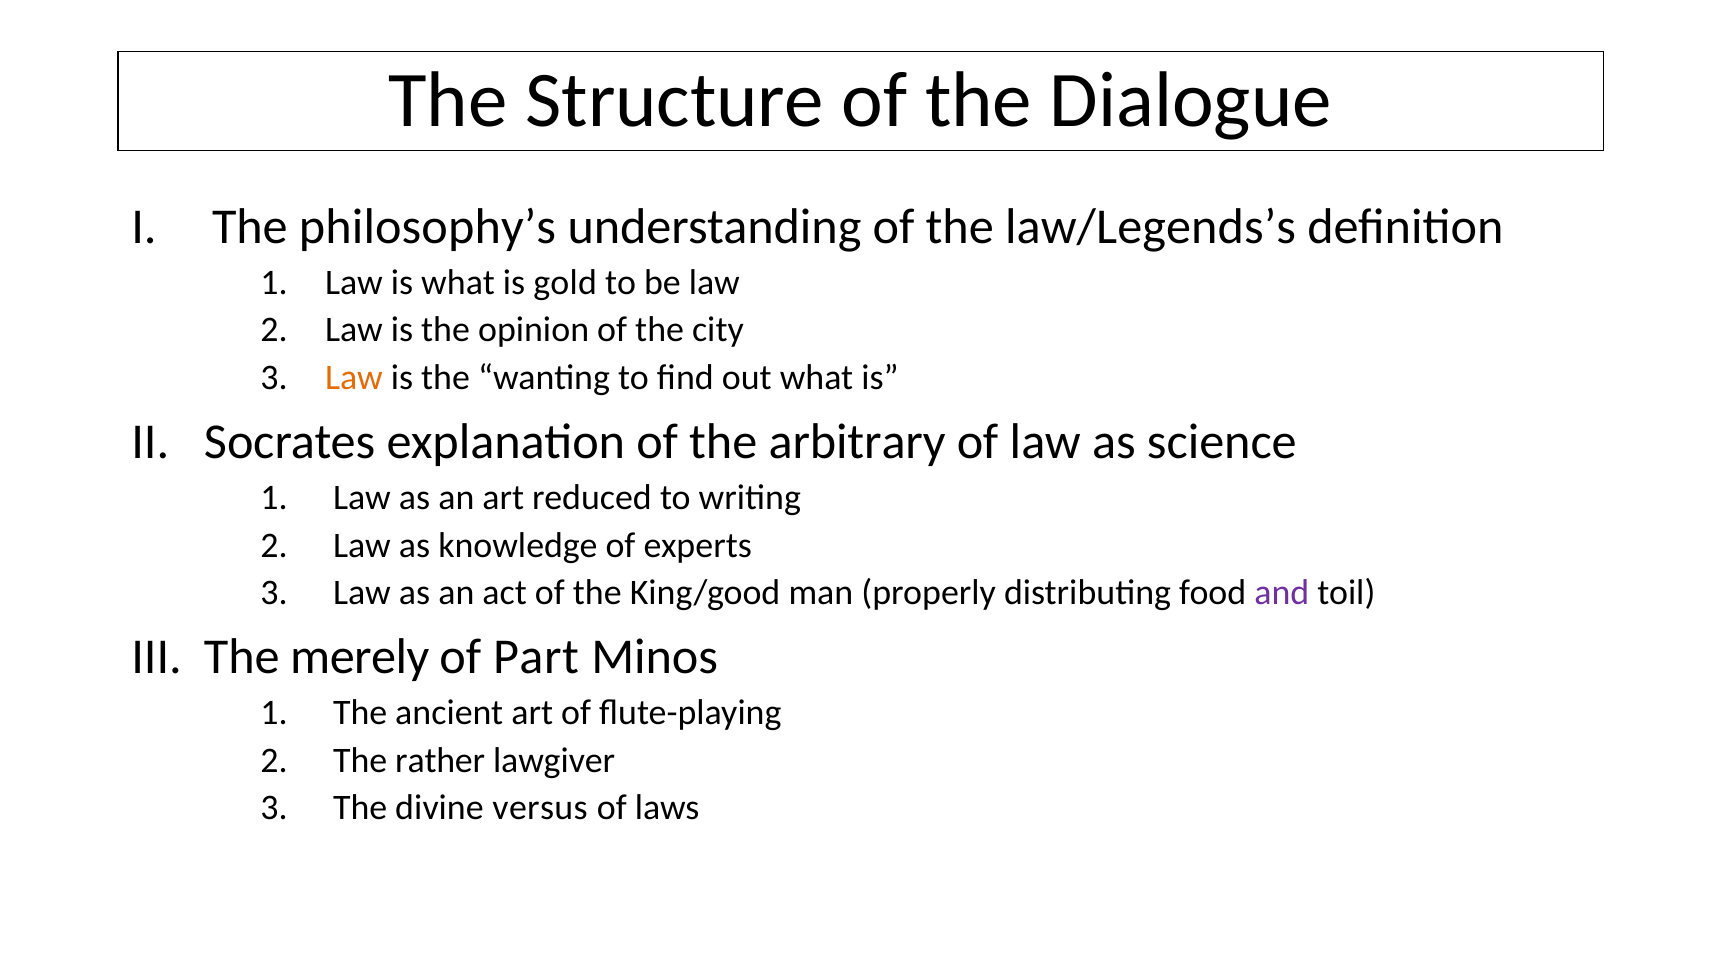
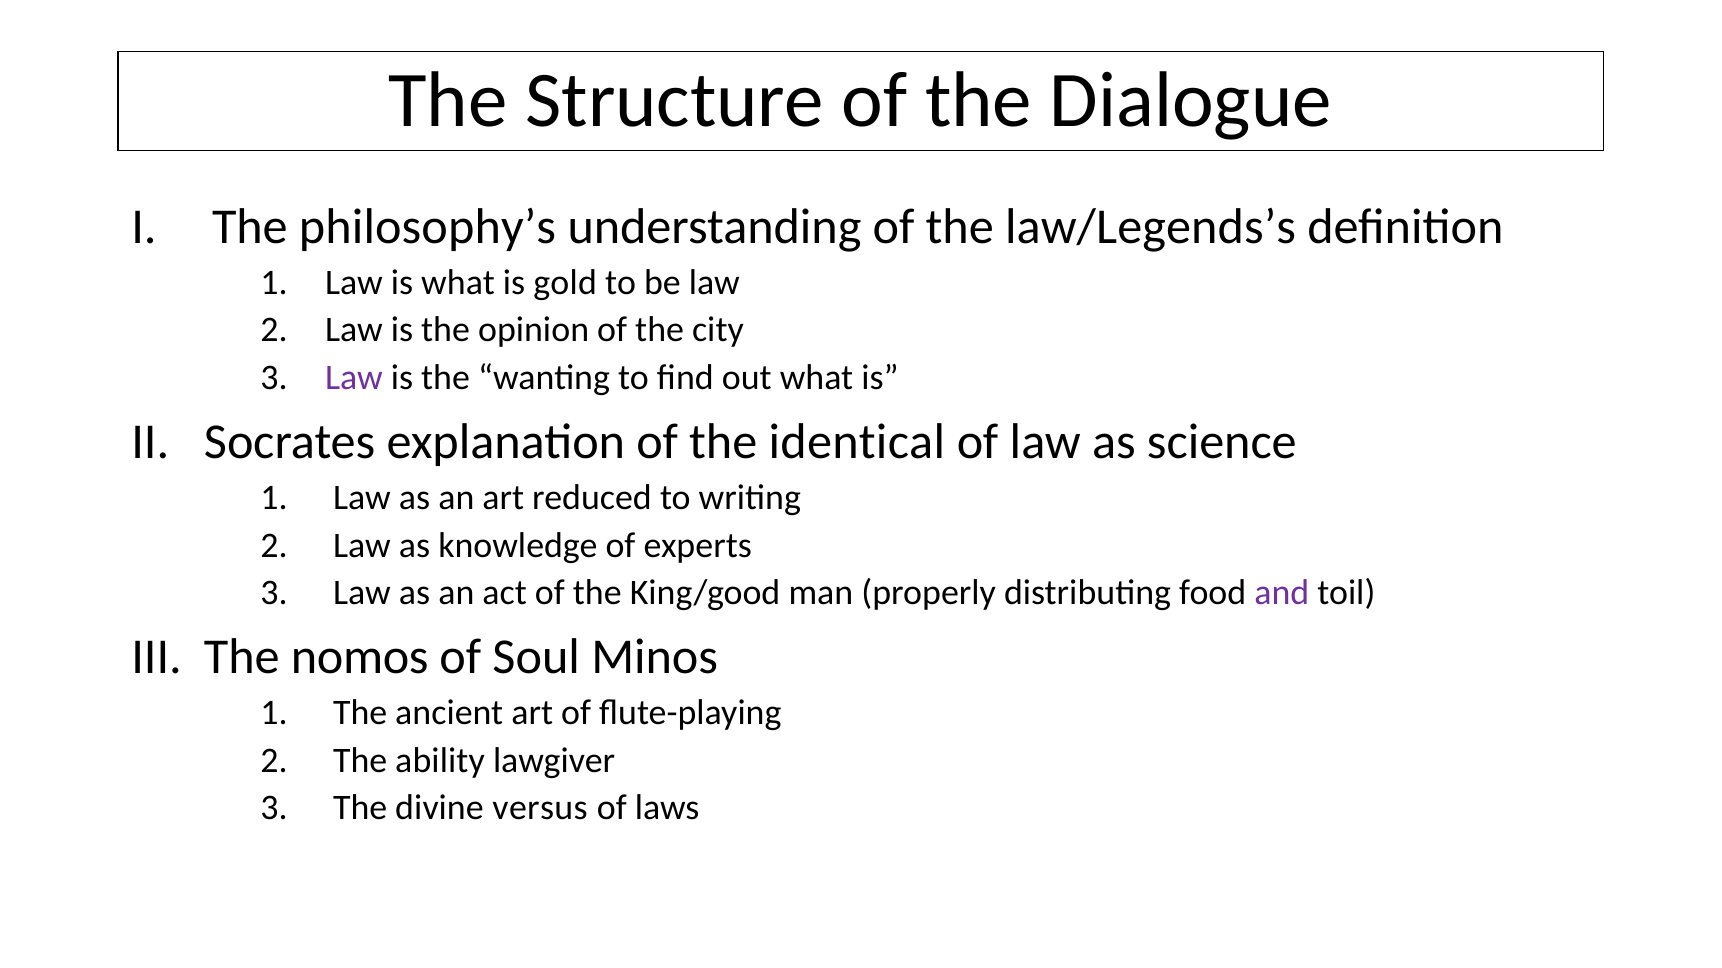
Law at (354, 378) colour: orange -> purple
arbitrary: arbitrary -> identical
merely: merely -> nomos
Part: Part -> Soul
rather: rather -> ability
